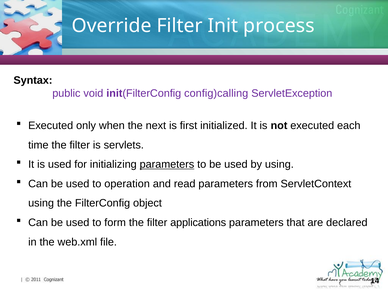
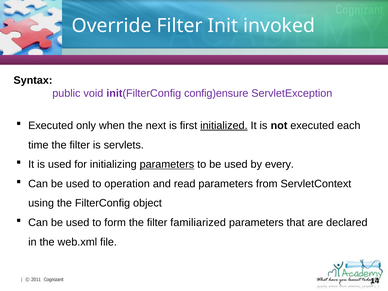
process: process -> invoked
config)calling: config)calling -> config)ensure
initialized underline: none -> present
by using: using -> every
applications: applications -> familiarized
